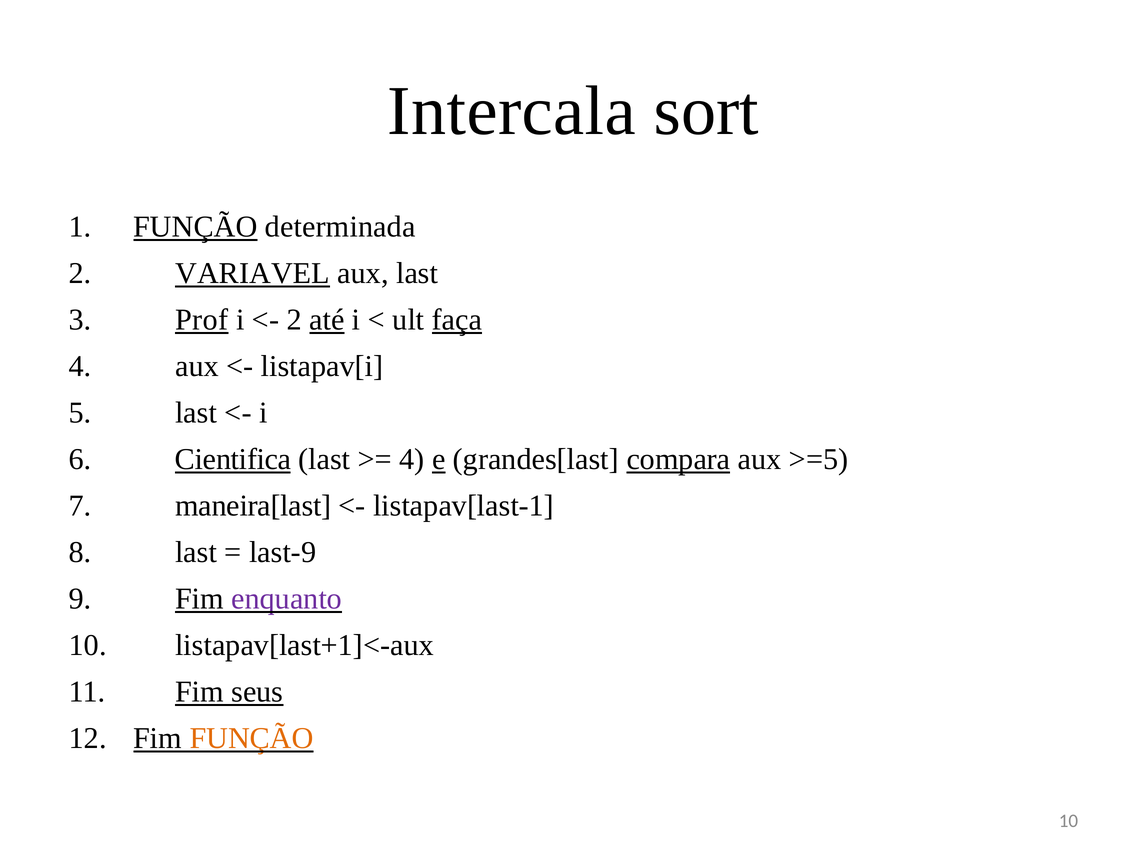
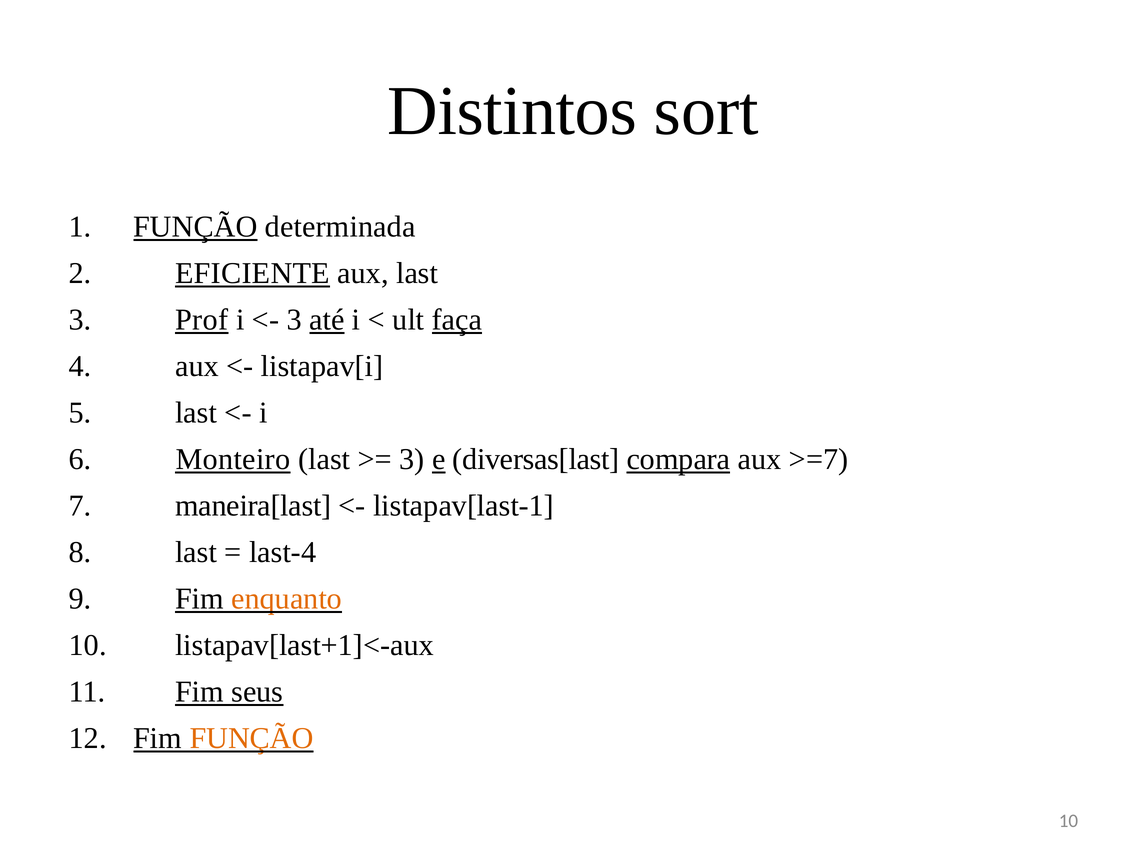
Intercala: Intercala -> Distintos
VARIAVEL: VARIAVEL -> EFICIENTE
2 at (294, 320): 2 -> 3
Cientifica: Cientifica -> Monteiro
4 at (412, 459): 4 -> 3
grandes[last: grandes[last -> diversas[last
>=5: >=5 -> >=7
last-9: last-9 -> last-4
enquanto colour: purple -> orange
